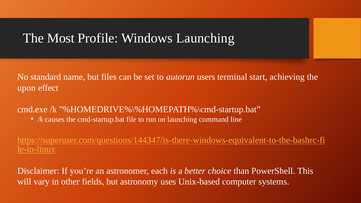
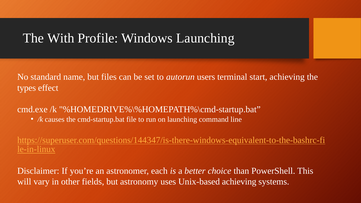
Most: Most -> With
upon: upon -> types
Unix-based computer: computer -> achieving
